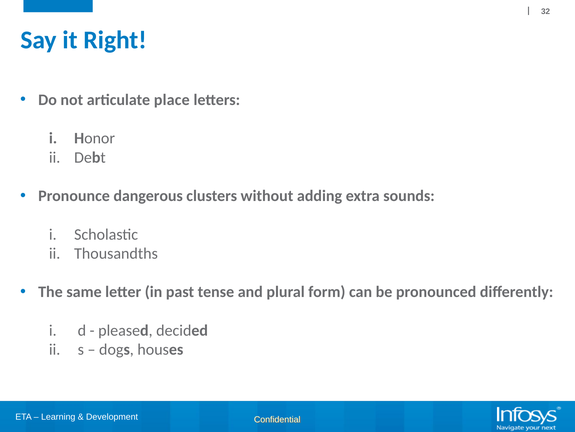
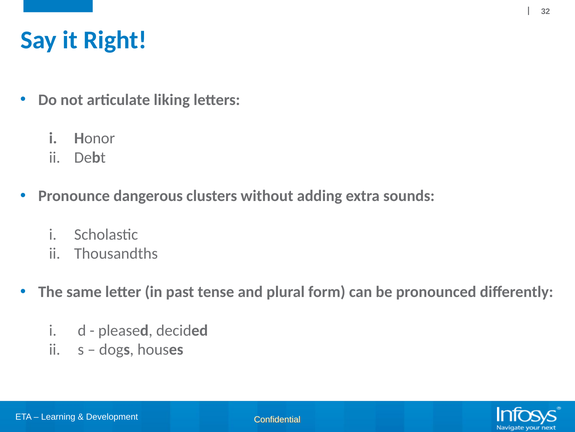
place: place -> liking
